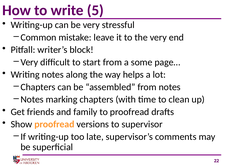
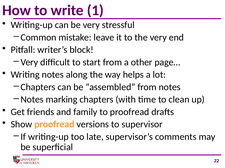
5: 5 -> 1
some: some -> other
